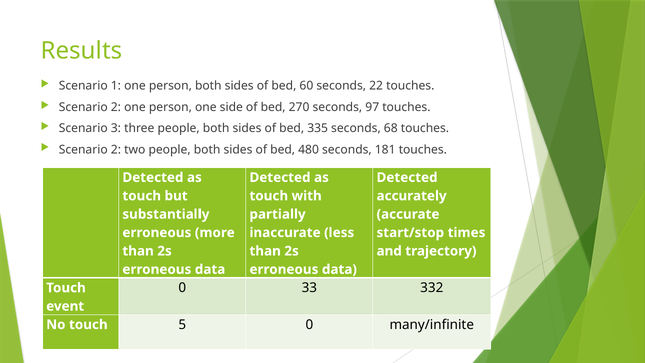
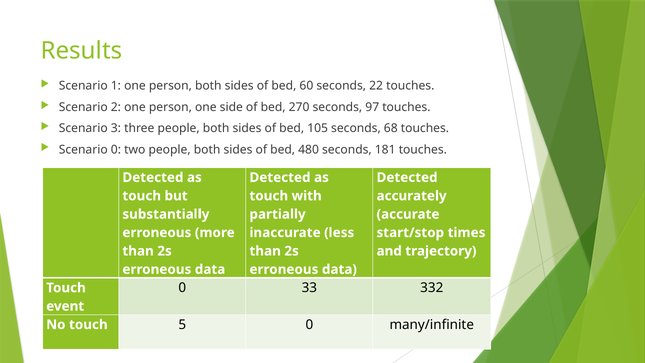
335: 335 -> 105
2 at (116, 149): 2 -> 0
